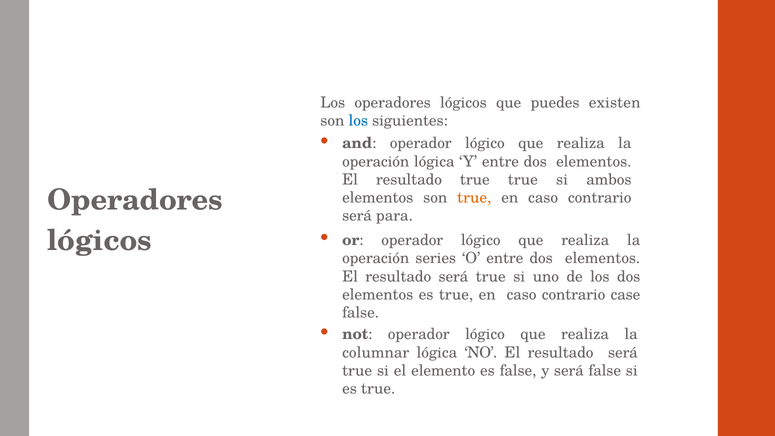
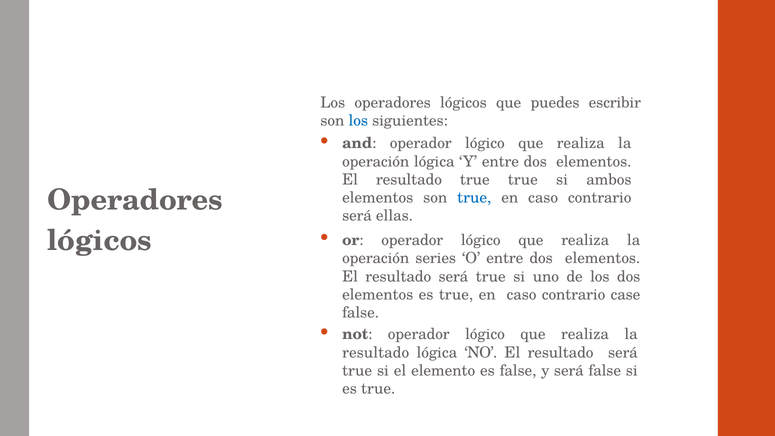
existen: existen -> escribir
true at (474, 198) colour: orange -> blue
para: para -> ellas
columnar at (376, 352): columnar -> resultado
